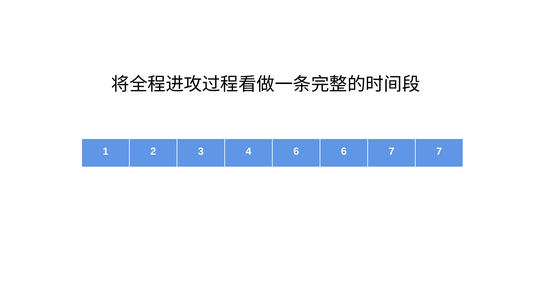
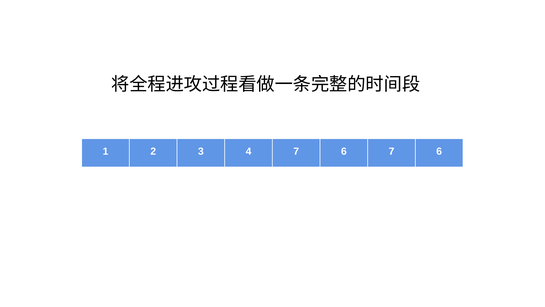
4 6: 6 -> 7
6 7 7: 7 -> 6
